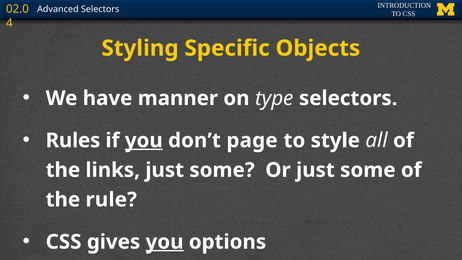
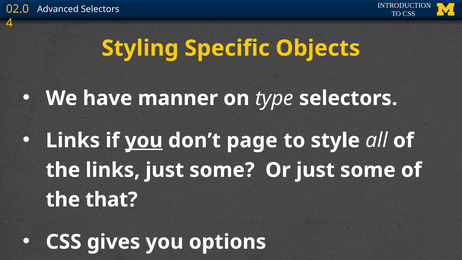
Rules at (73, 140): Rules -> Links
rule: rule -> that
you at (165, 242) underline: present -> none
